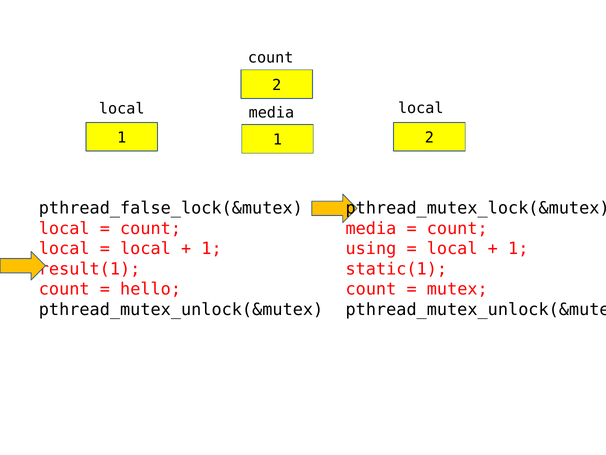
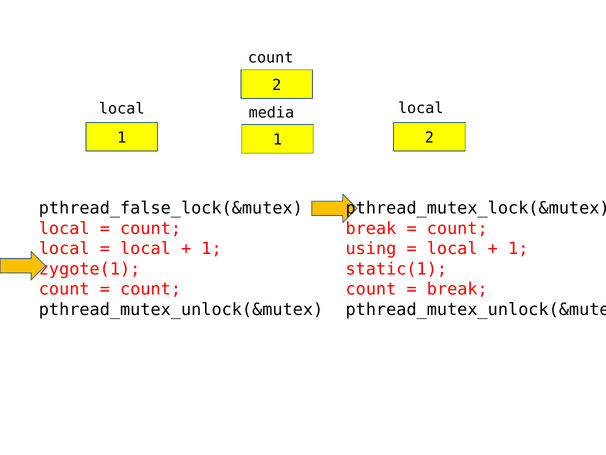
media at (371, 228): media -> break
result(1: result(1 -> zygote(1
hello at (151, 289): hello -> count
mutex at (457, 289): mutex -> break
